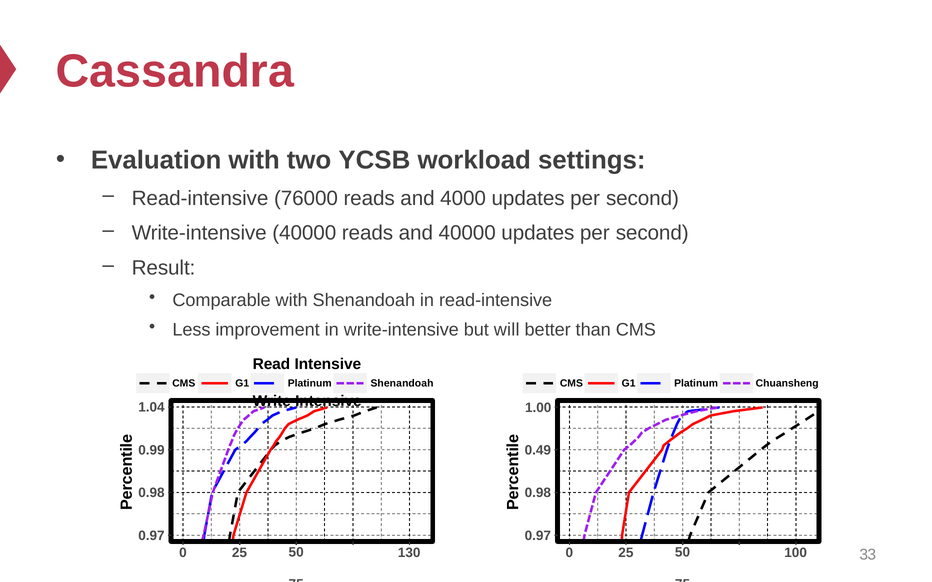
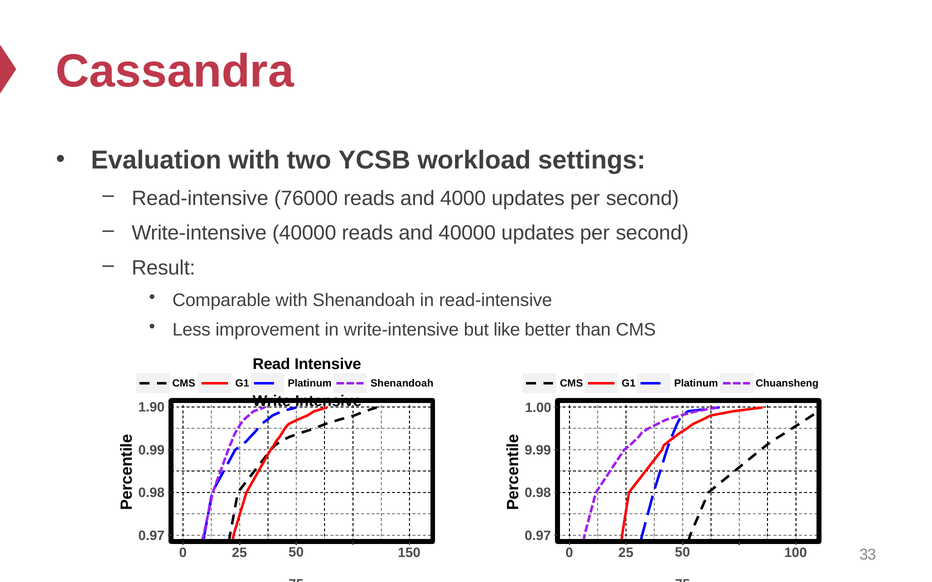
will: will -> like
1.04: 1.04 -> 1.90
0.49: 0.49 -> 9.99
130: 130 -> 150
